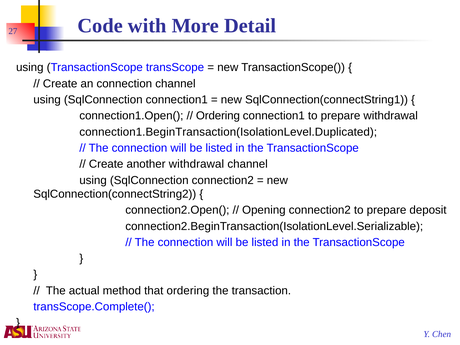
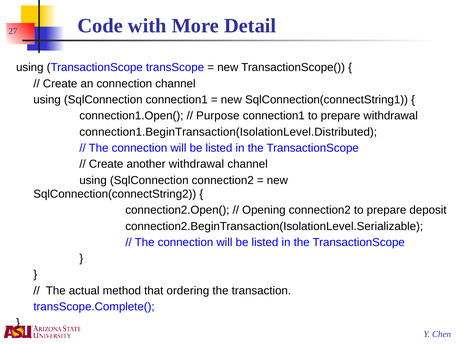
Ordering at (218, 116): Ordering -> Purpose
connection1.BeginTransaction(IsolationLevel.Duplicated: connection1.BeginTransaction(IsolationLevel.Duplicated -> connection1.BeginTransaction(IsolationLevel.Distributed
